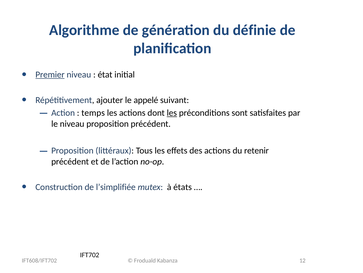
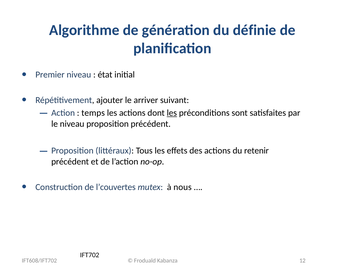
Premier underline: present -> none
appelé: appelé -> arriver
l’simplifiée: l’simplifiée -> l’couvertes
états: états -> nous
